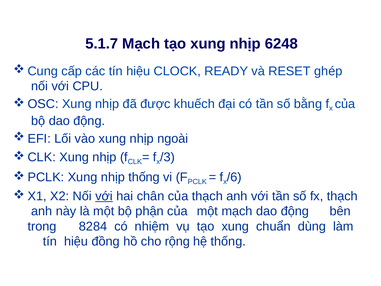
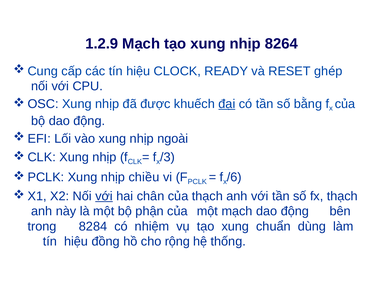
5.1.7: 5.1.7 -> 1.2.9
6248: 6248 -> 8264
đại underline: none -> present
nhịp thống: thống -> chiều
